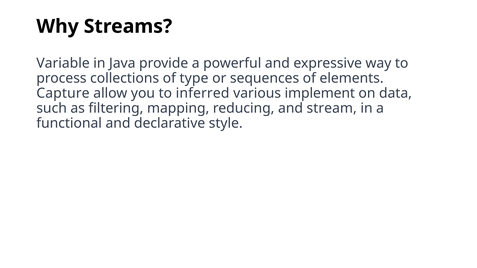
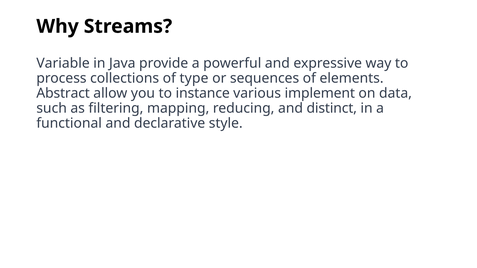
Capture: Capture -> Abstract
inferred: inferred -> instance
stream: stream -> distinct
